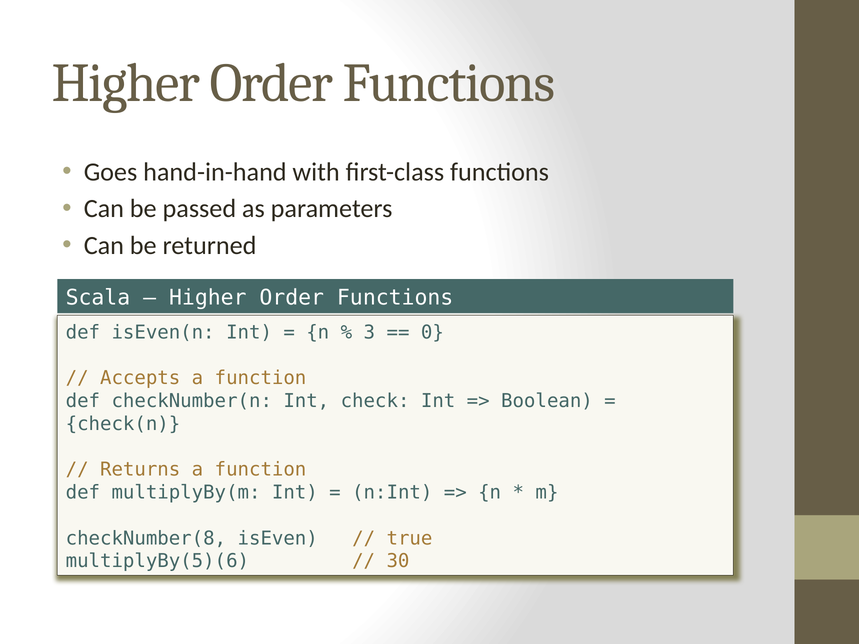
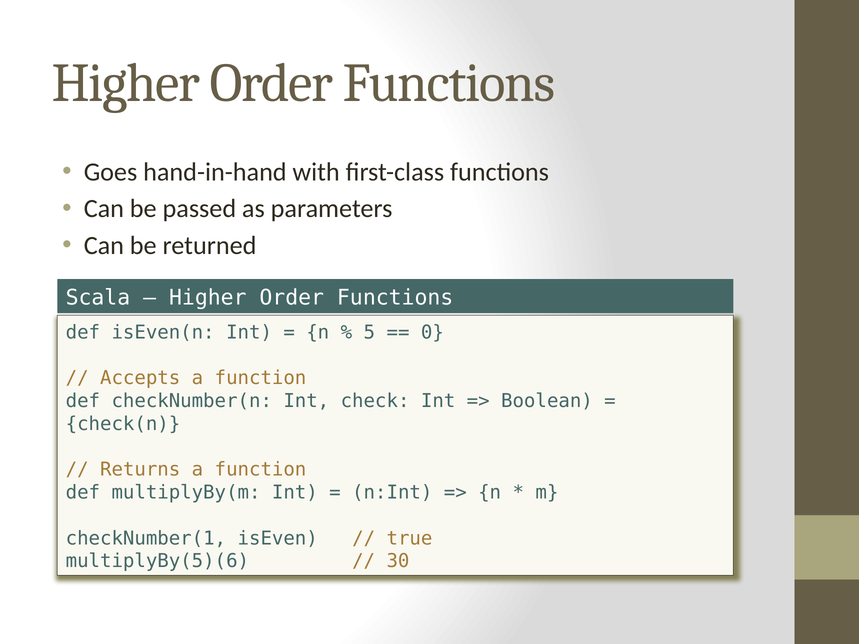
3: 3 -> 5
checkNumber(8: checkNumber(8 -> checkNumber(1
